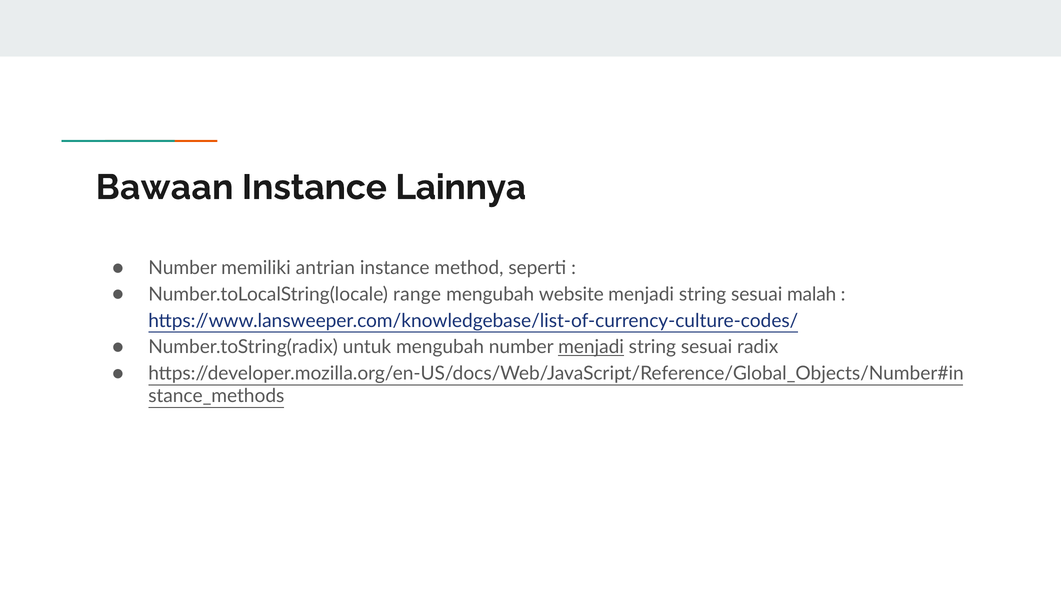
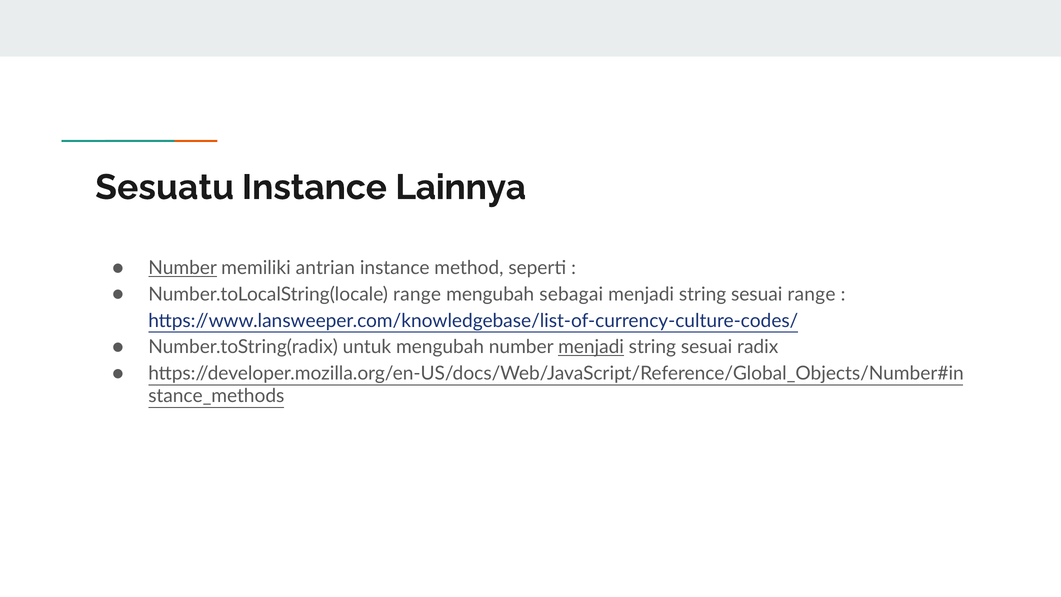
Bawaan: Bawaan -> Sesuatu
Number at (183, 268) underline: none -> present
website: website -> sebagai
sesuai malah: malah -> range
